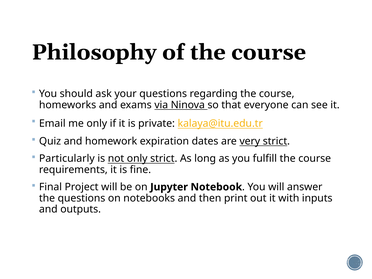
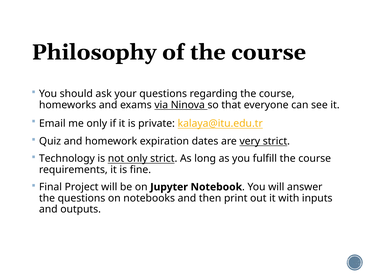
Particularly: Particularly -> Technology
